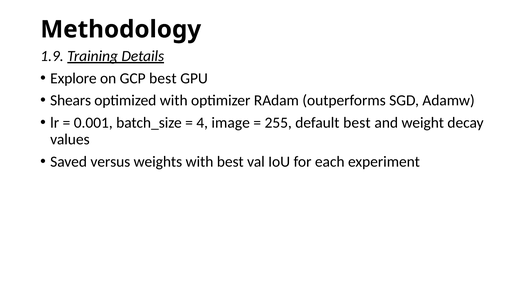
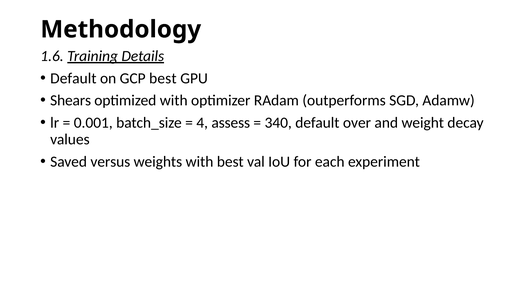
1.9: 1.9 -> 1.6
Explore at (73, 78): Explore -> Default
image: image -> assess
255: 255 -> 340
default best: best -> over
